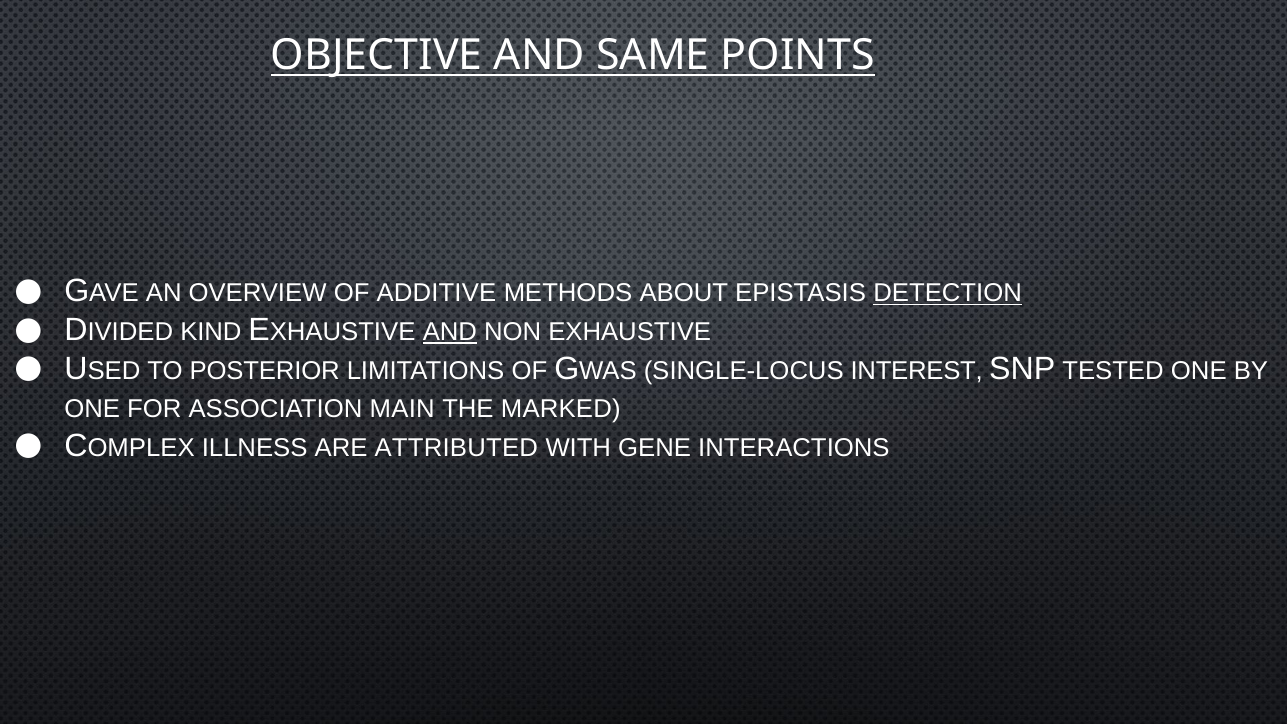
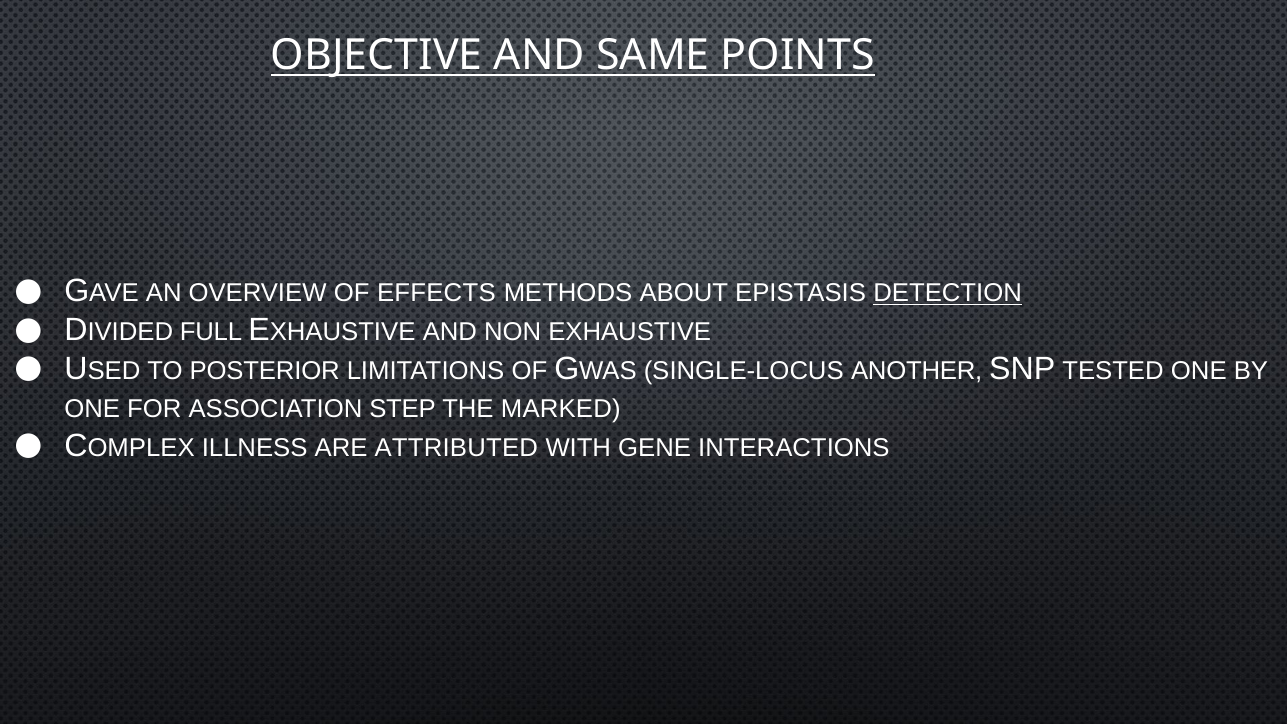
ADDITIVE: ADDITIVE -> EFFECTS
KIND: KIND -> FULL
AND at (450, 332) underline: present -> none
INTEREST: INTEREST -> ANOTHER
MAIN: MAIN -> STEP
